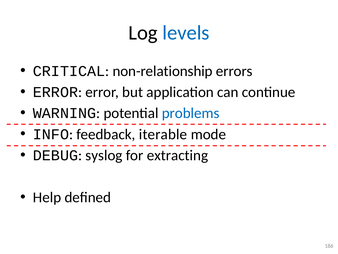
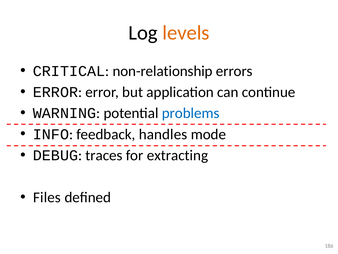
levels colour: blue -> orange
iterable: iterable -> handles
syslog: syslog -> traces
Help: Help -> Files
